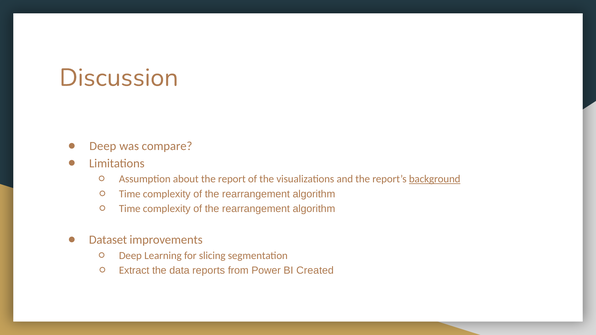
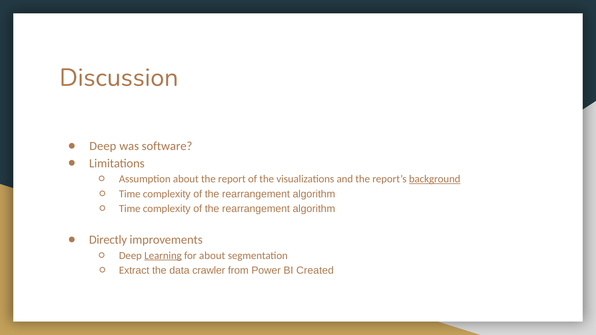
compare: compare -> software
Dataset: Dataset -> Directly
Learning underline: none -> present
for slicing: slicing -> about
reports: reports -> crawler
